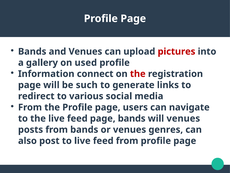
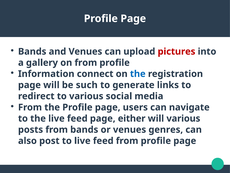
on used: used -> from
the at (138, 74) colour: red -> blue
page bands: bands -> either
will venues: venues -> various
